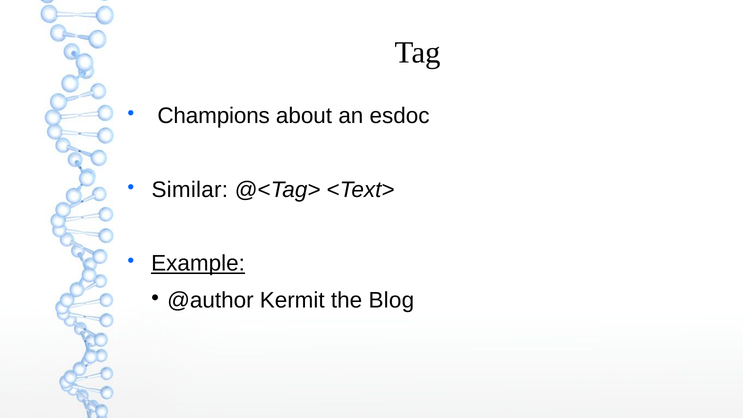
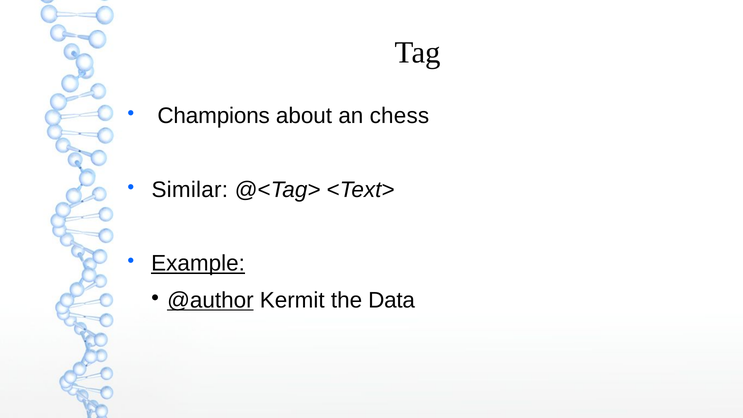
esdoc: esdoc -> chess
@author underline: none -> present
Blog: Blog -> Data
